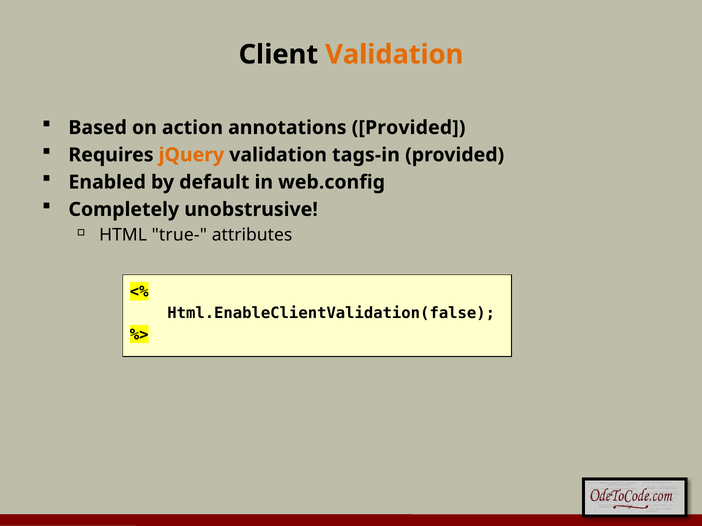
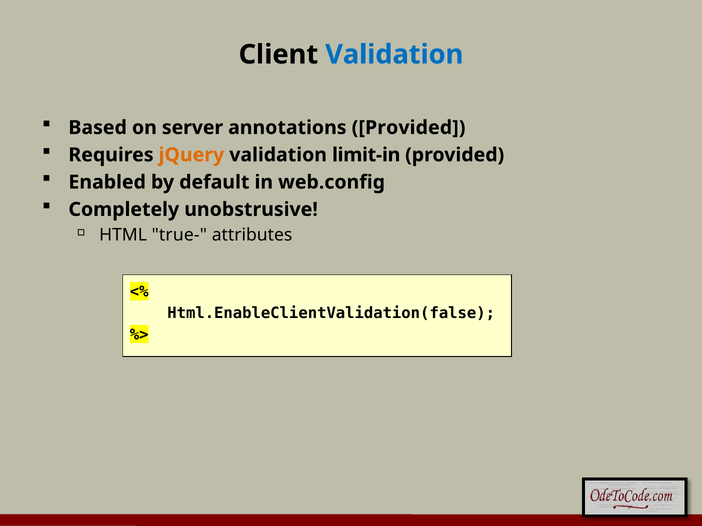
Validation at (394, 55) colour: orange -> blue
action: action -> server
tags-in: tags-in -> limit-in
